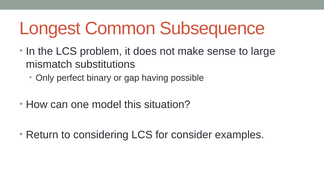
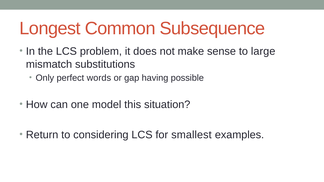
binary: binary -> words
consider: consider -> smallest
